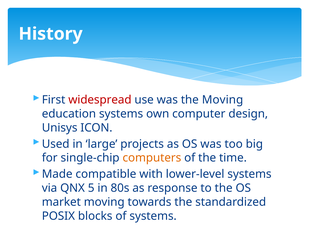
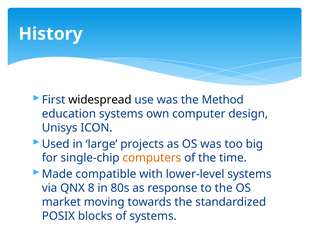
widespread colour: red -> black
the Moving: Moving -> Method
5: 5 -> 8
